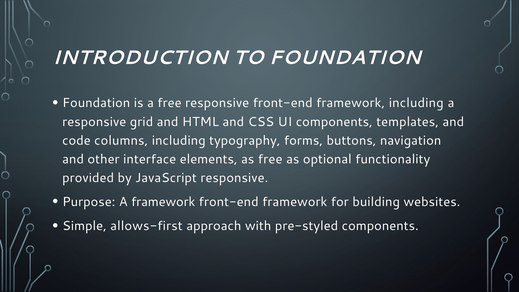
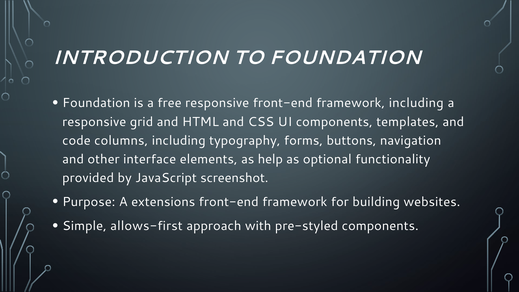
as free: free -> help
JavaScript responsive: responsive -> screenshot
A framework: framework -> extensions
